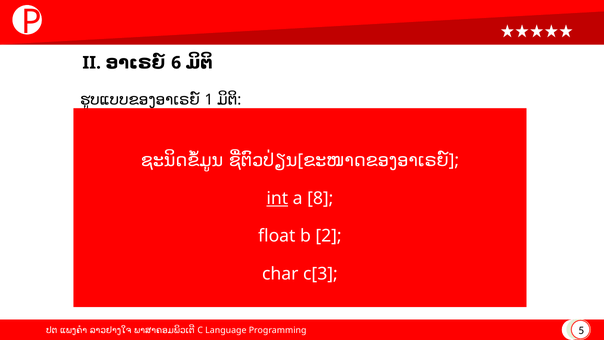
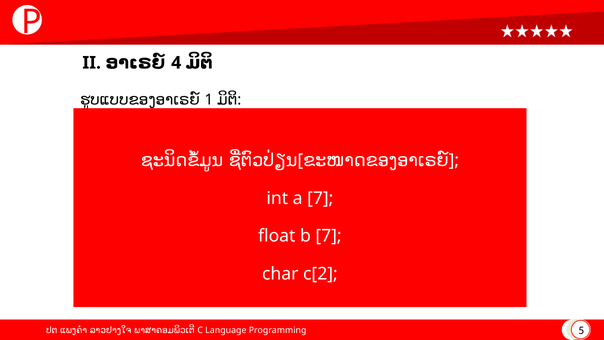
6: 6 -> 4
int underline: present -> none
a 8: 8 -> 7
b 2: 2 -> 7
c[3: c[3 -> c[2
